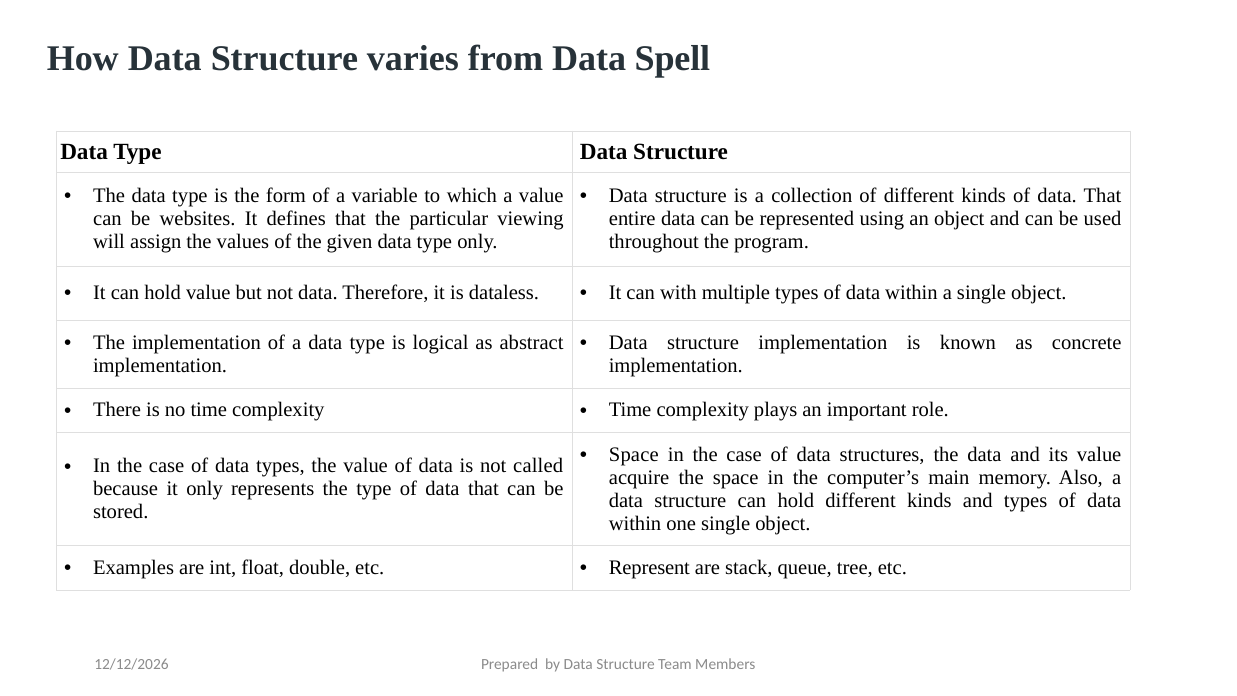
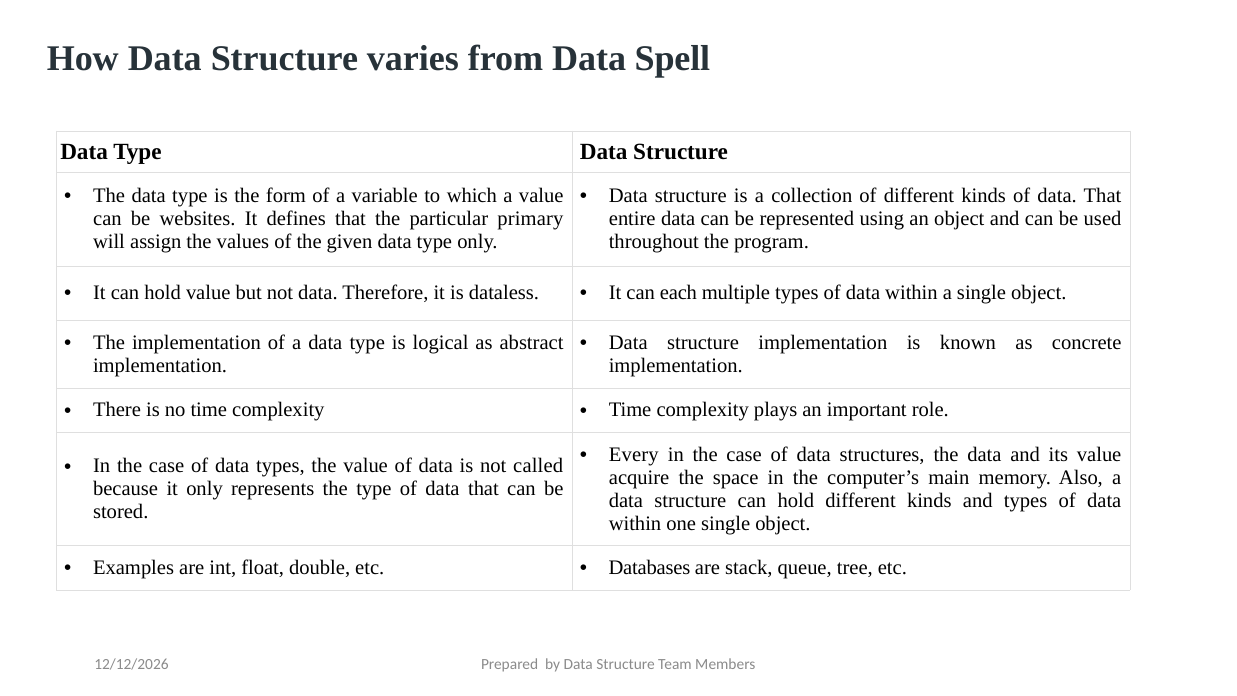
viewing: viewing -> primary
with: with -> each
Space at (634, 455): Space -> Every
Represent: Represent -> Databases
